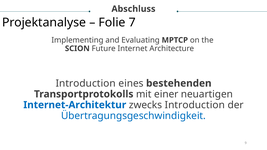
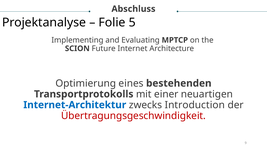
7: 7 -> 5
Introduction at (86, 83): Introduction -> Optimierung
Übertragungsgeschwindigkeit colour: blue -> red
